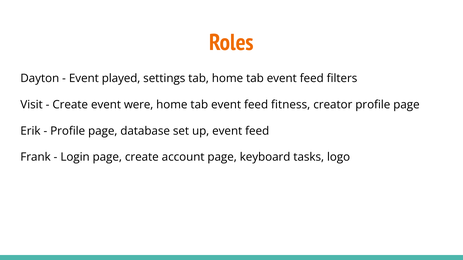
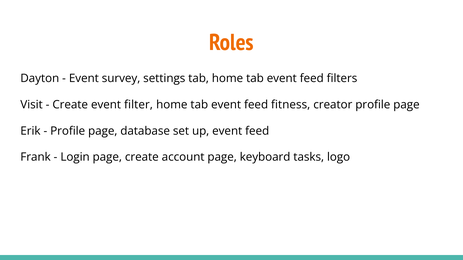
played: played -> survey
were: were -> filter
